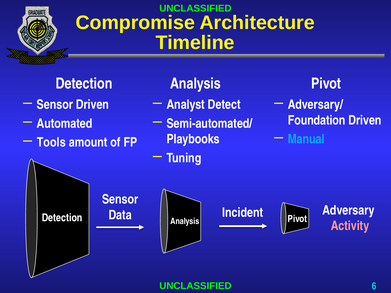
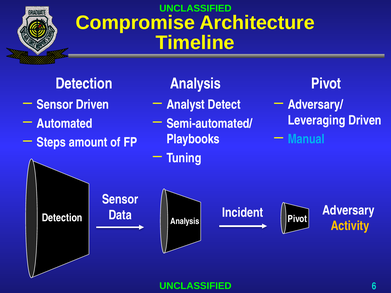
Foundation: Foundation -> Leveraging
Tools: Tools -> Steps
Activity colour: pink -> yellow
